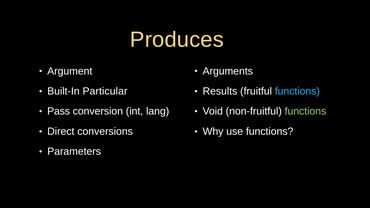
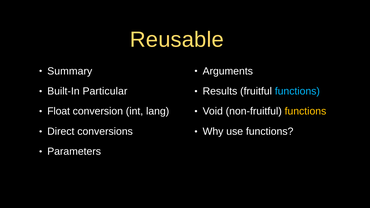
Produces: Produces -> Reusable
Argument: Argument -> Summary
Pass: Pass -> Float
functions at (305, 111) colour: light green -> yellow
